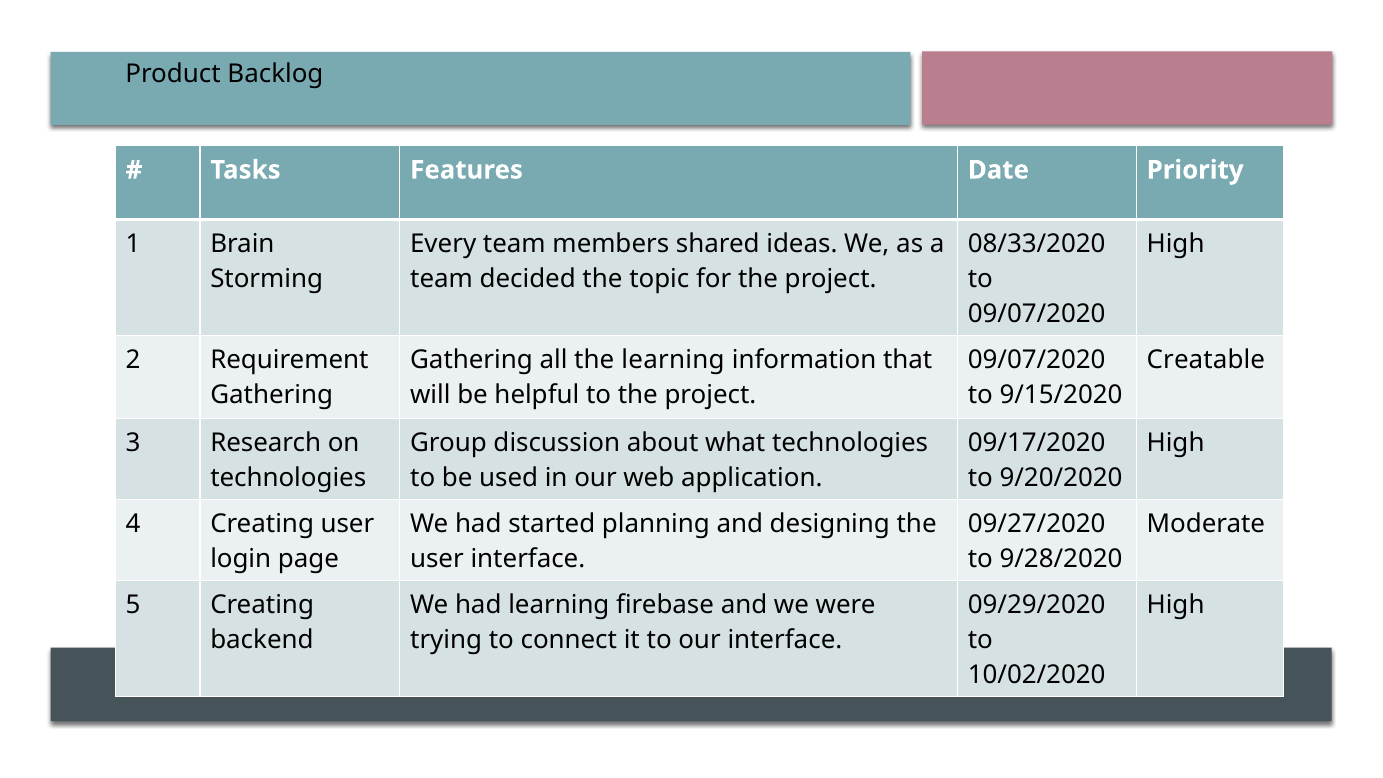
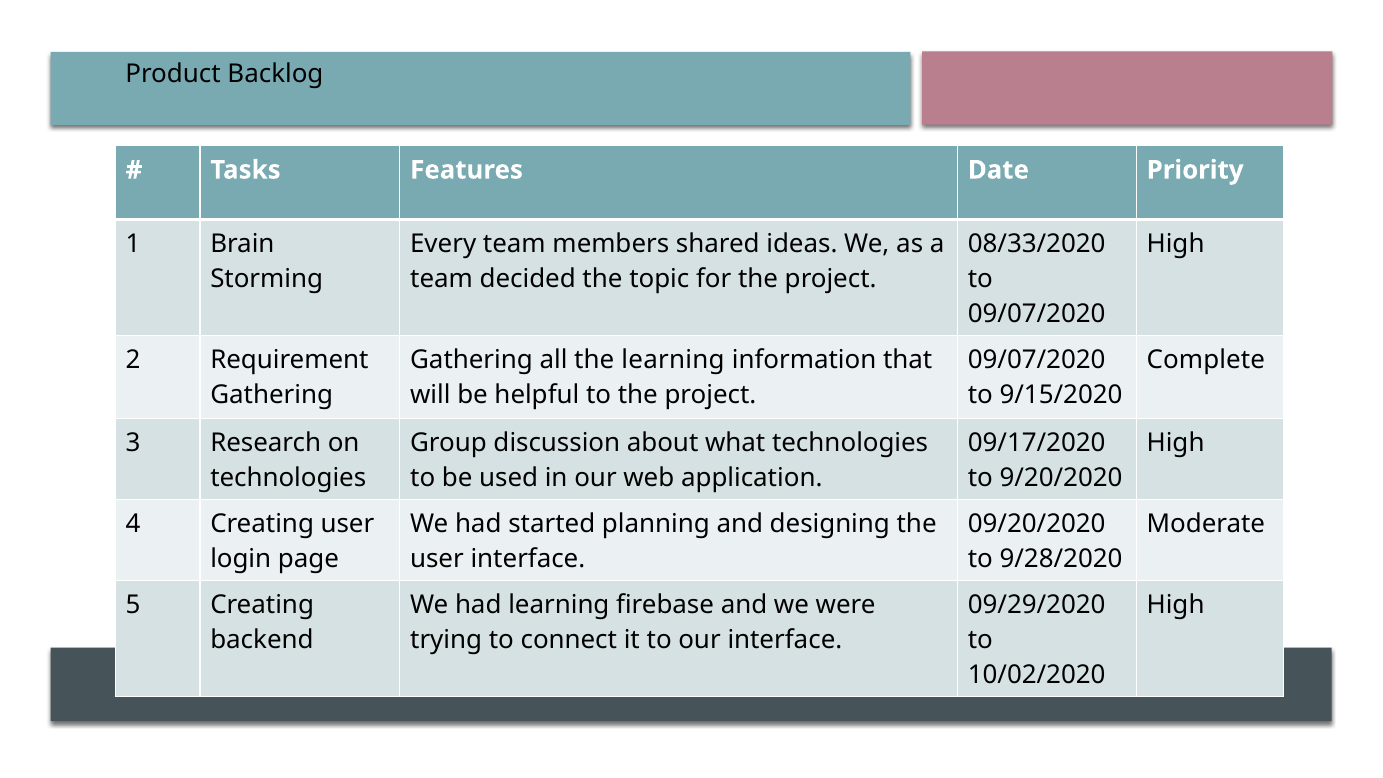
Creatable: Creatable -> Complete
09/27/2020: 09/27/2020 -> 09/20/2020
